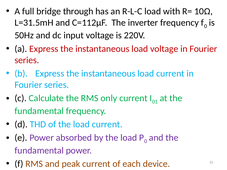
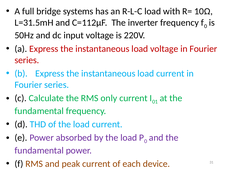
through: through -> systems
